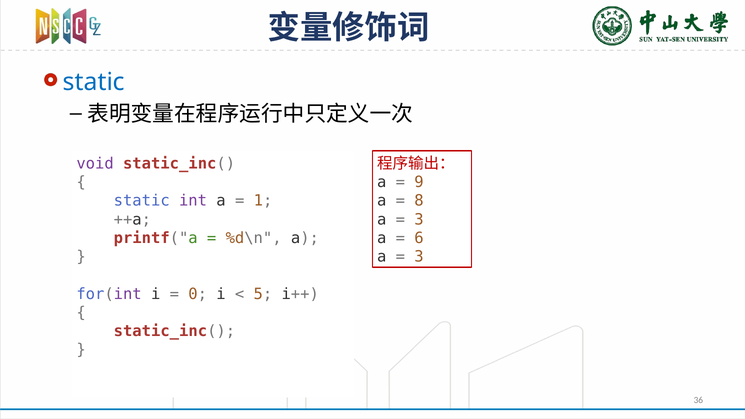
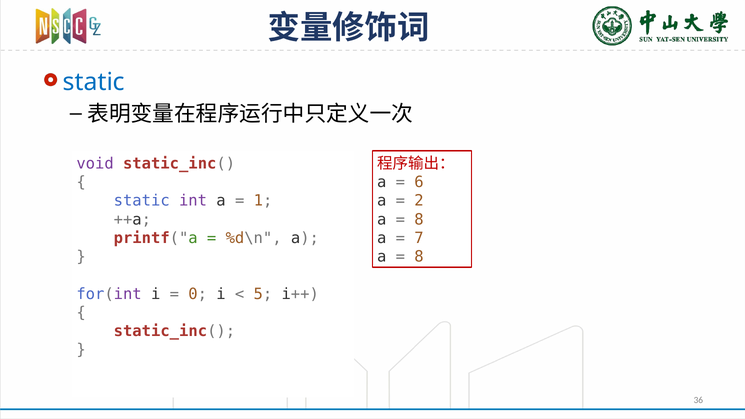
9: 9 -> 6
8: 8 -> 2
3 at (419, 219): 3 -> 8
6: 6 -> 7
3 at (419, 257): 3 -> 8
